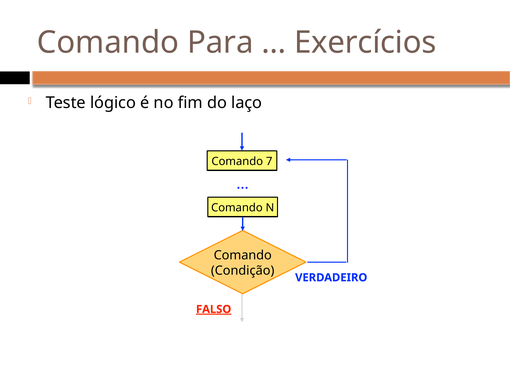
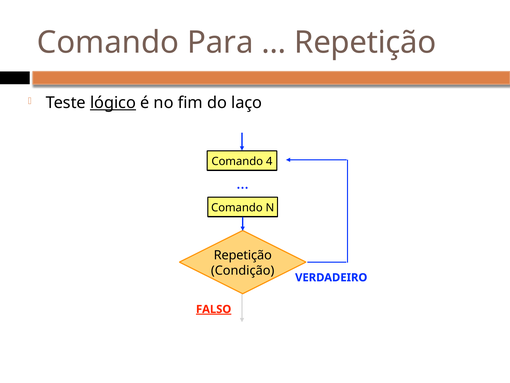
Exercícios at (365, 43): Exercícios -> Repetição
lógico underline: none -> present
7: 7 -> 4
Comando at (243, 255): Comando -> Repetição
